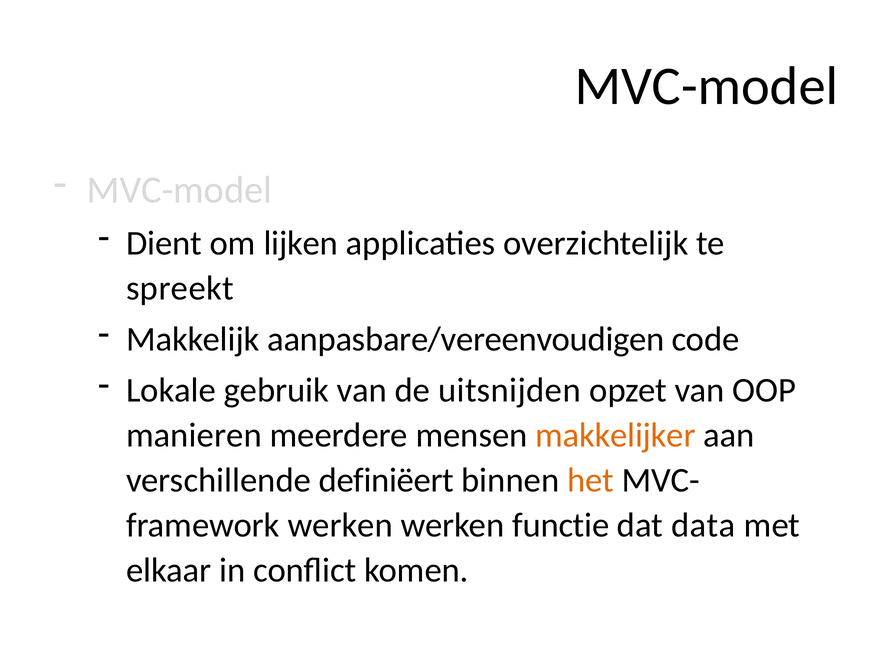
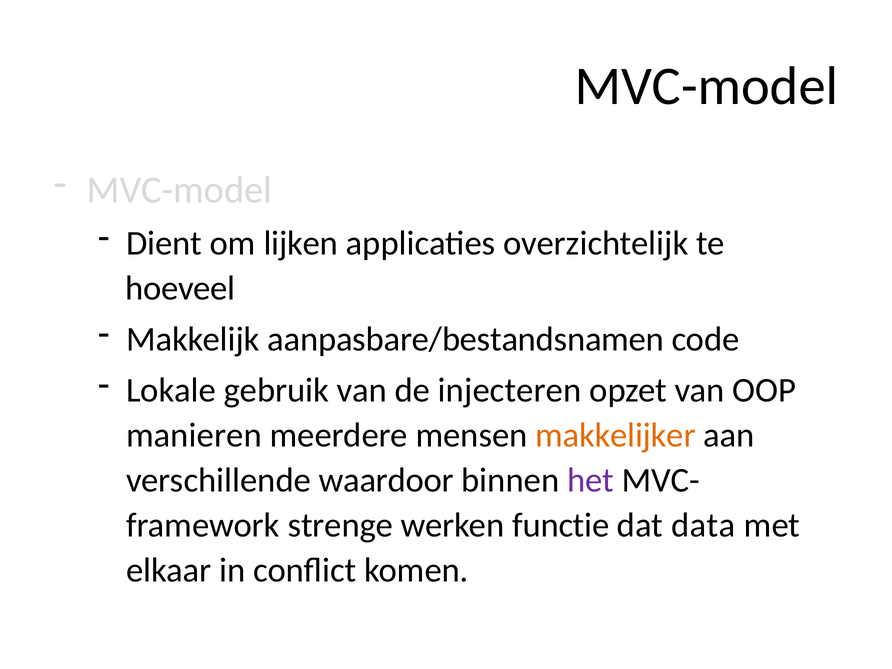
spreekt: spreekt -> hoeveel
aanpasbare/vereenvoudigen: aanpasbare/vereenvoudigen -> aanpasbare/bestandsnamen
uitsnijden: uitsnijden -> injecteren
definiëert: definiëert -> waardoor
het colour: orange -> purple
werken at (340, 525): werken -> strenge
